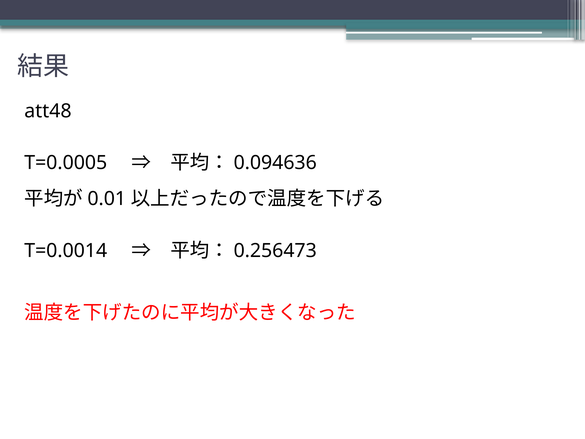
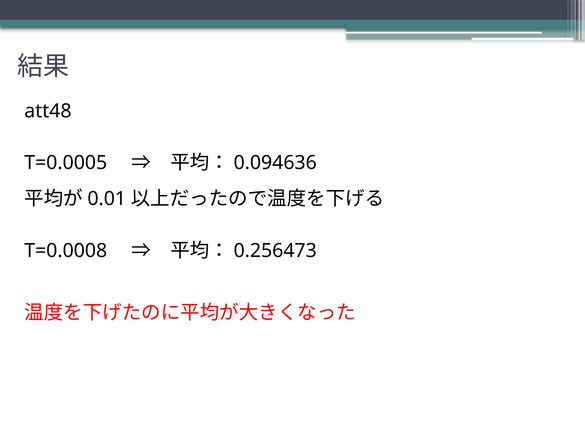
T=0.0014: T=0.0014 -> T=0.0008
